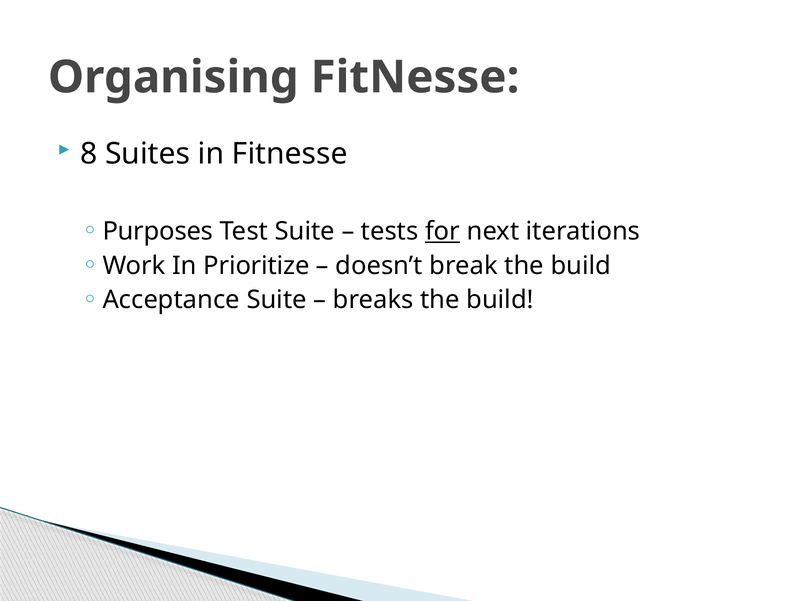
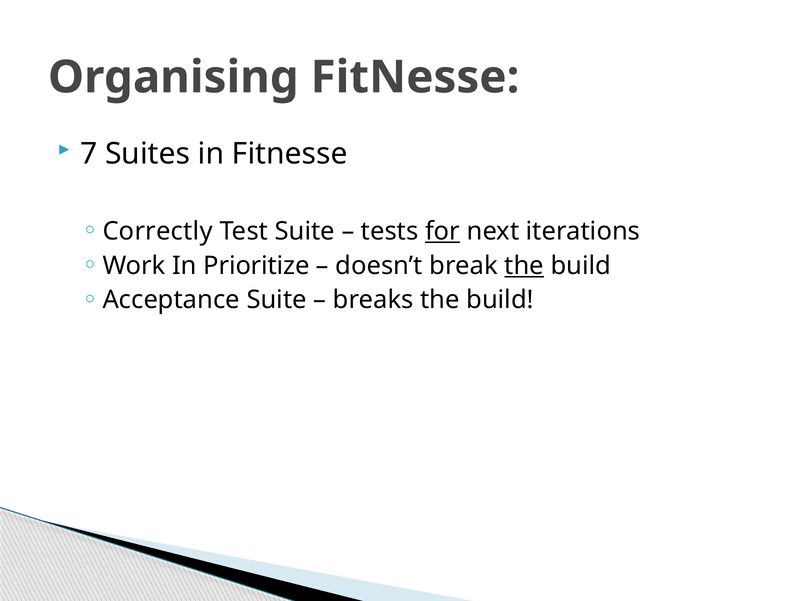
8: 8 -> 7
Purposes: Purposes -> Correctly
the at (524, 266) underline: none -> present
